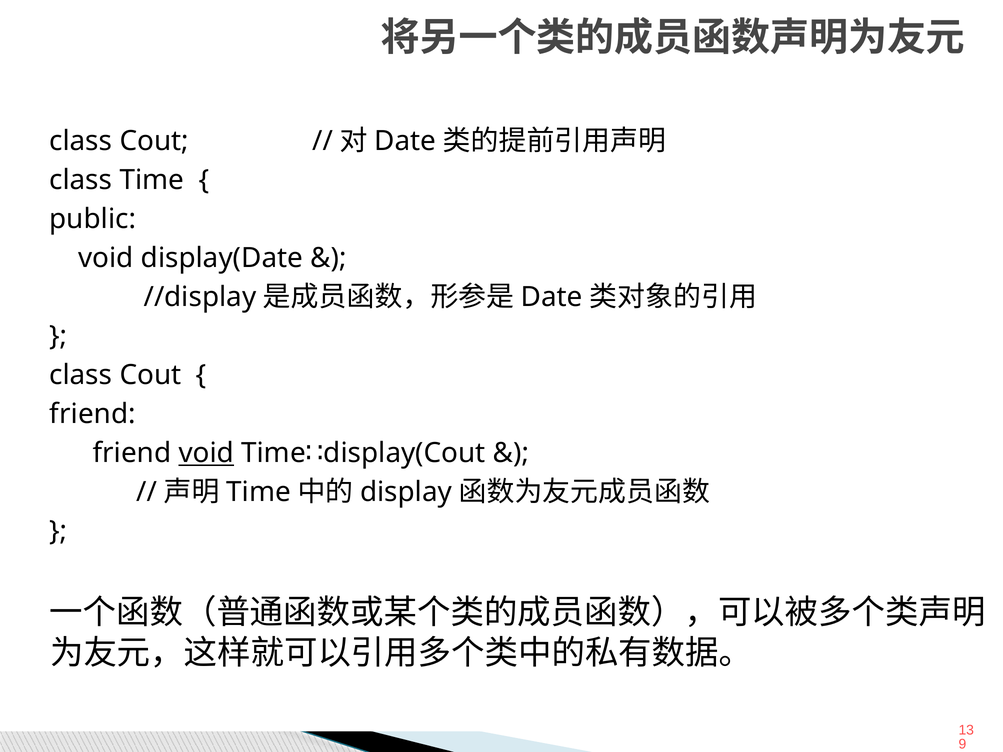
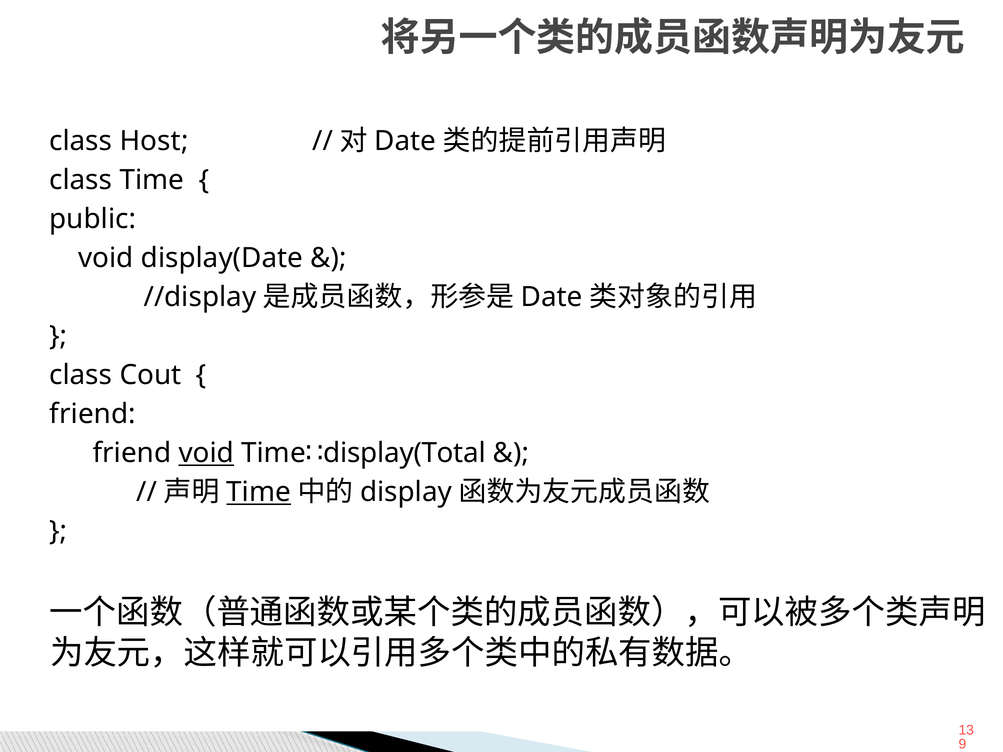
Cout at (154, 141): Cout -> Host
display(Cout: display(Cout -> display(Total
Time at (259, 492) underline: none -> present
